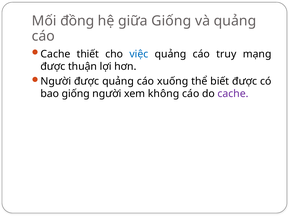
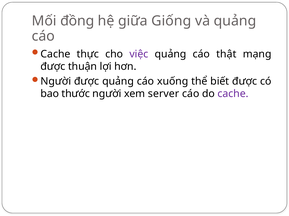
thiết: thiết -> thực
việc colour: blue -> purple
truy: truy -> thật
bao giống: giống -> thước
không: không -> server
